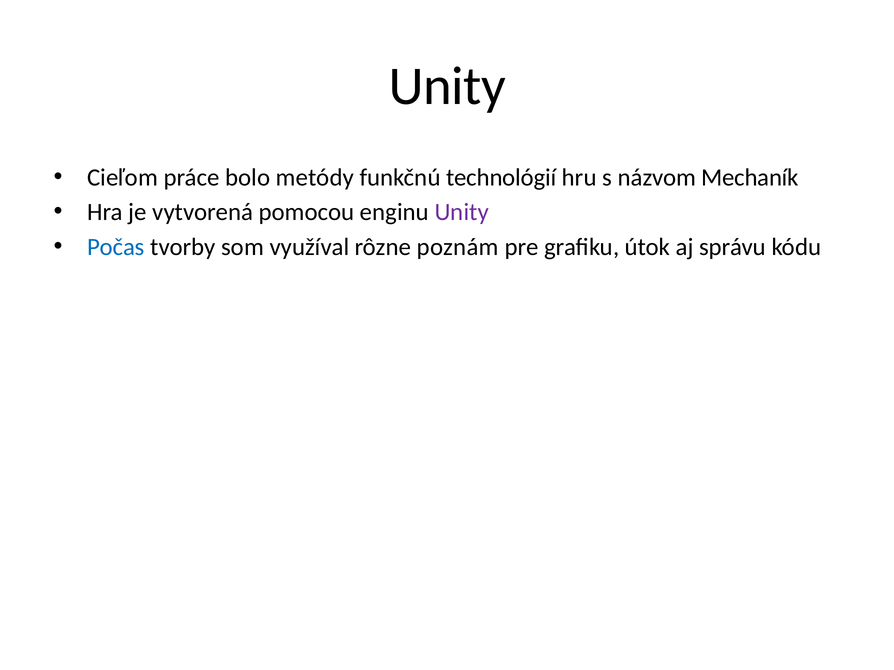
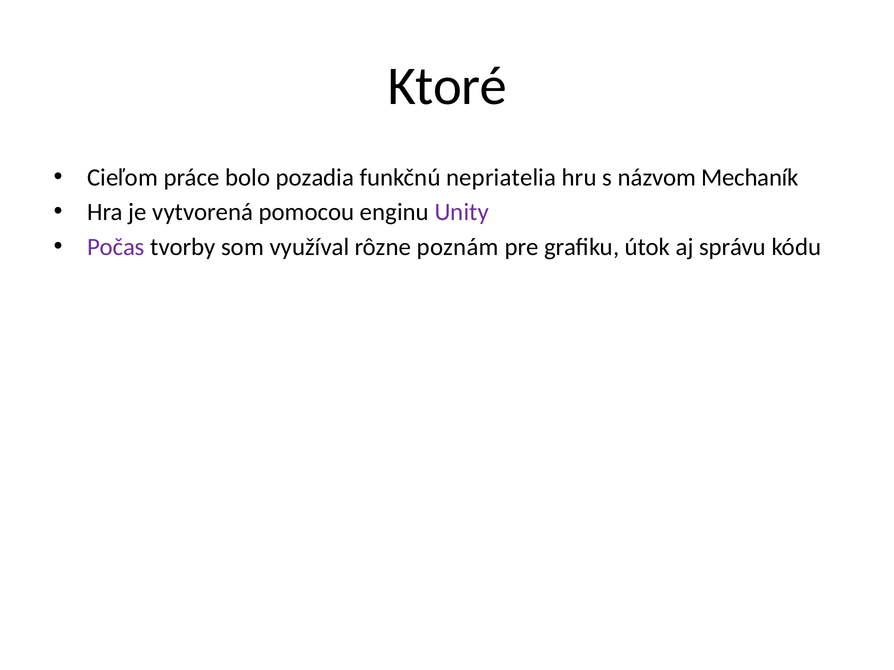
Unity at (447, 87): Unity -> Ktoré
metódy: metódy -> pozadia
technológií: technológií -> nepriatelia
Počas colour: blue -> purple
